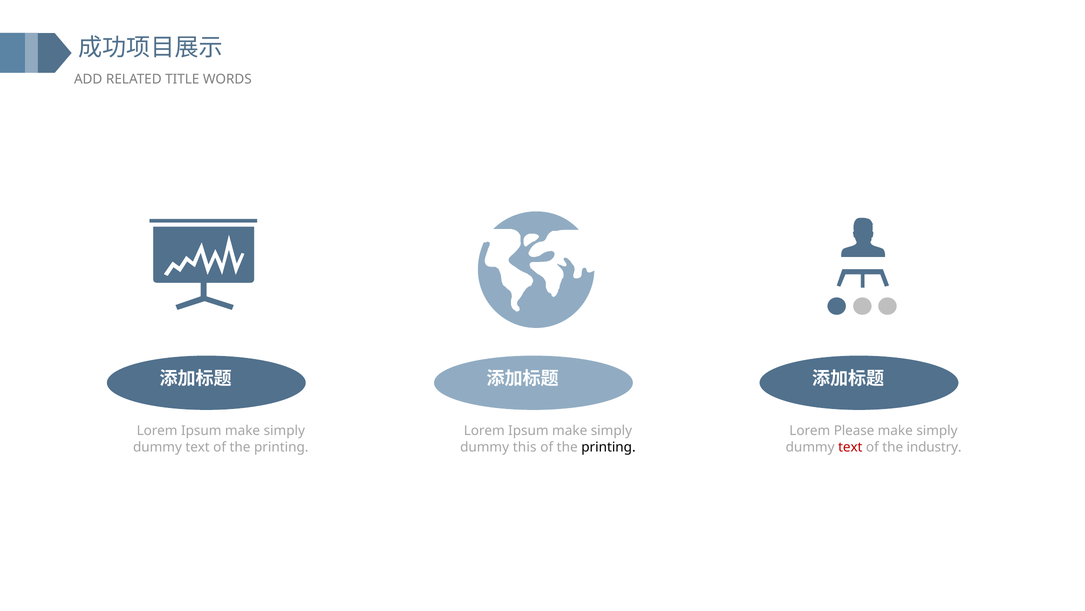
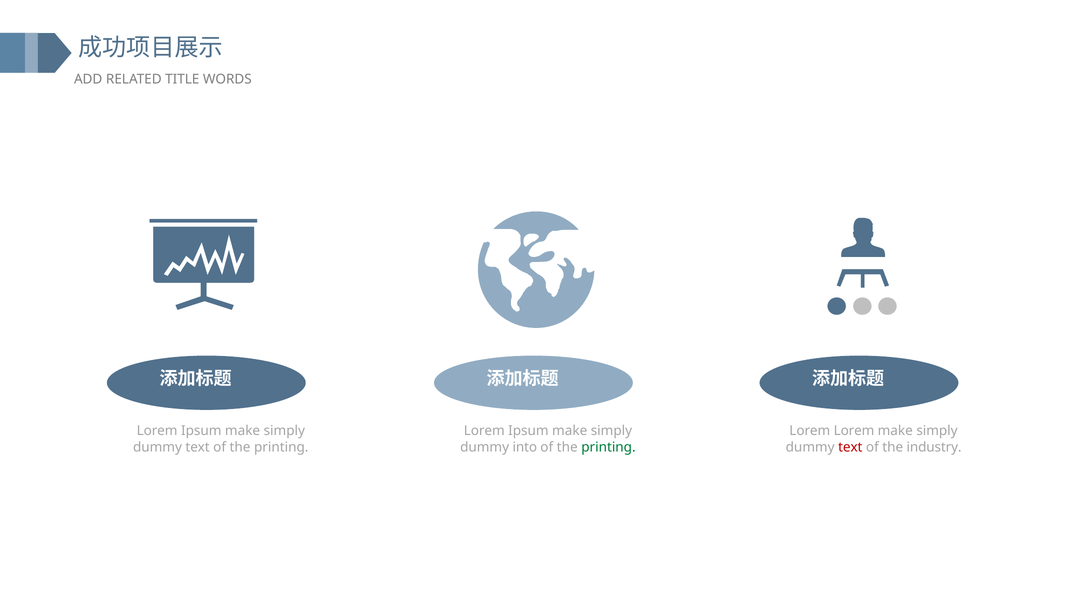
Lorem Please: Please -> Lorem
this: this -> into
printing at (608, 447) colour: black -> green
